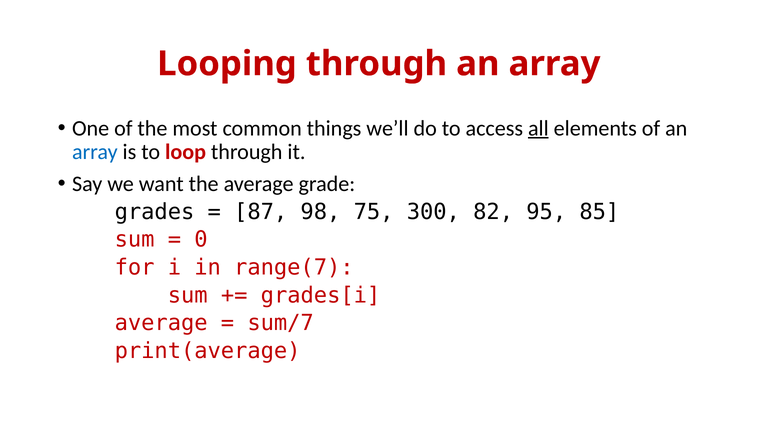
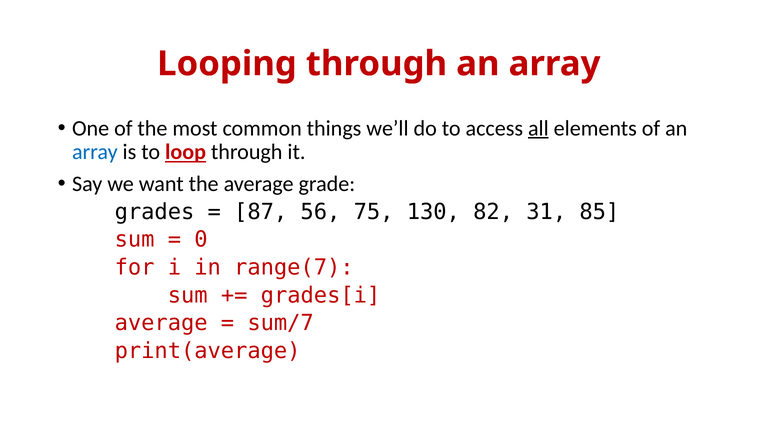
loop underline: none -> present
98: 98 -> 56
300: 300 -> 130
95: 95 -> 31
